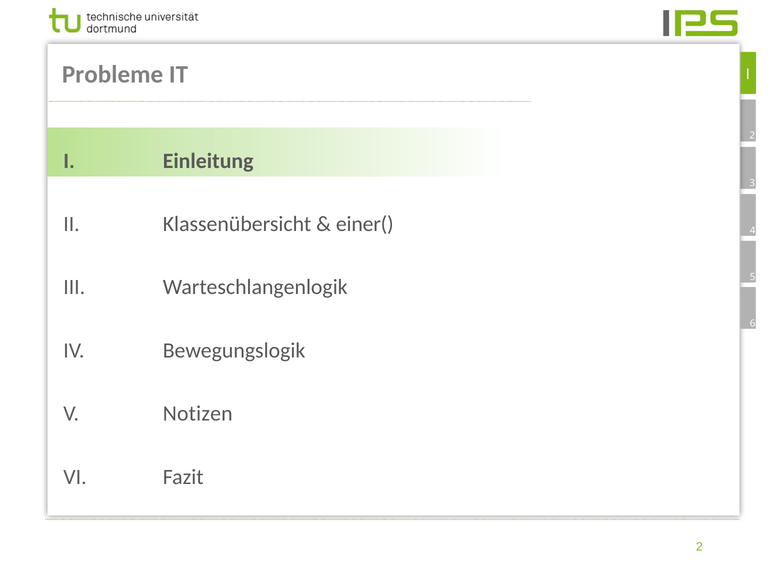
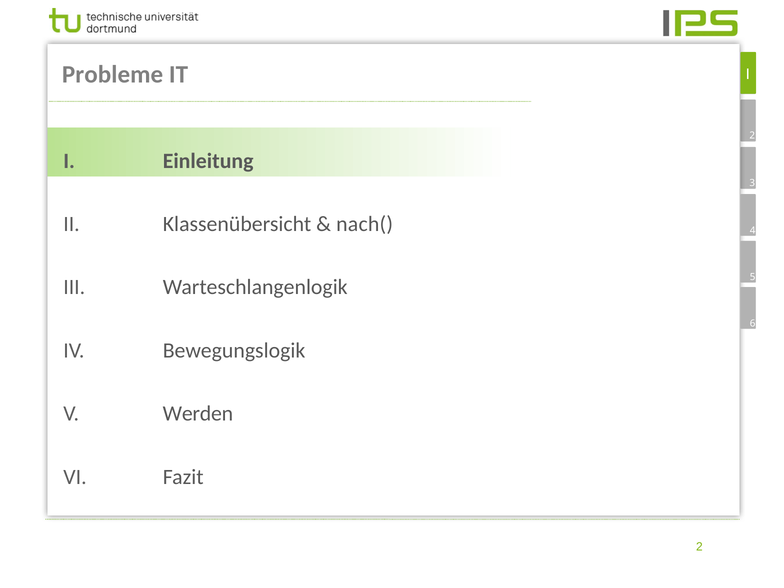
einer(: einer( -> nach(
Notizen: Notizen -> Werden
